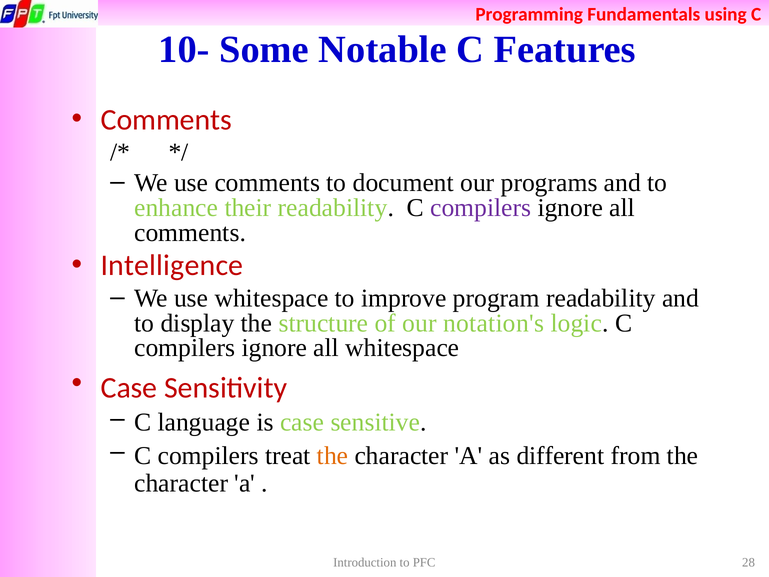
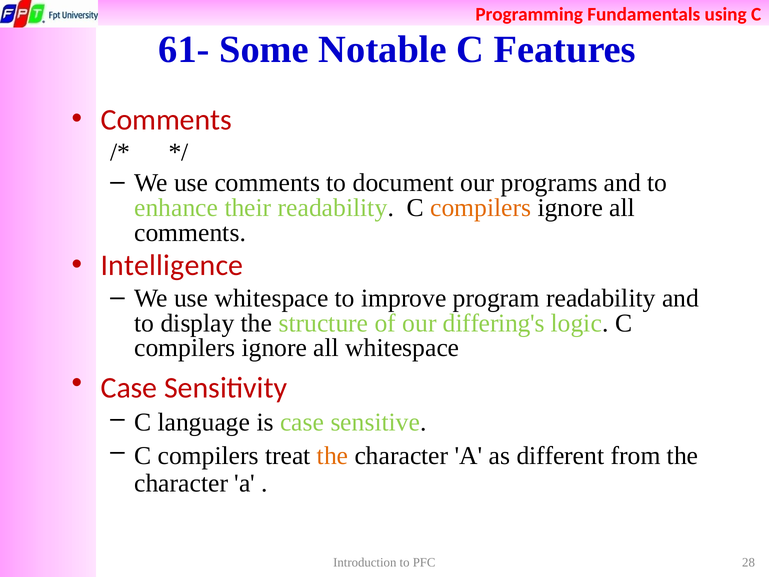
10-: 10- -> 61-
compilers at (481, 208) colour: purple -> orange
notation's: notation's -> differing's
